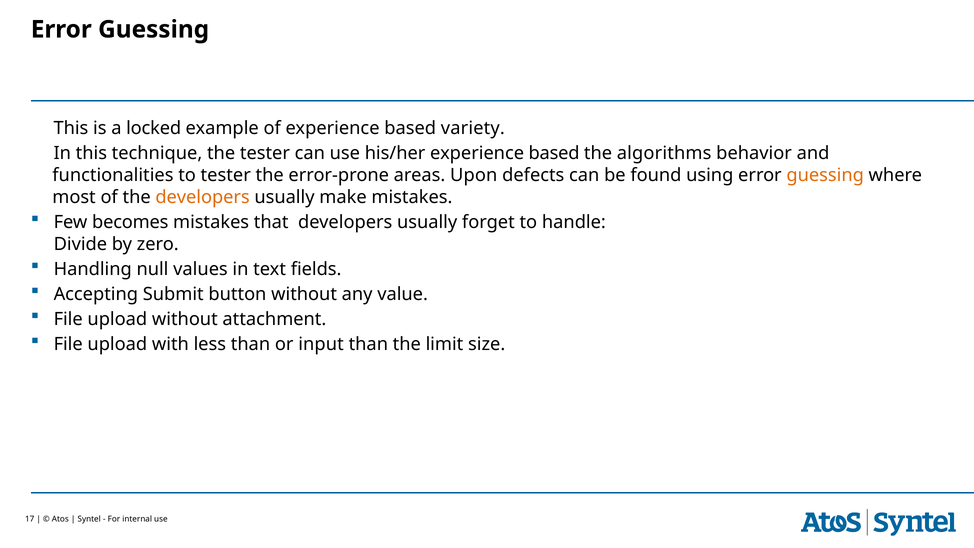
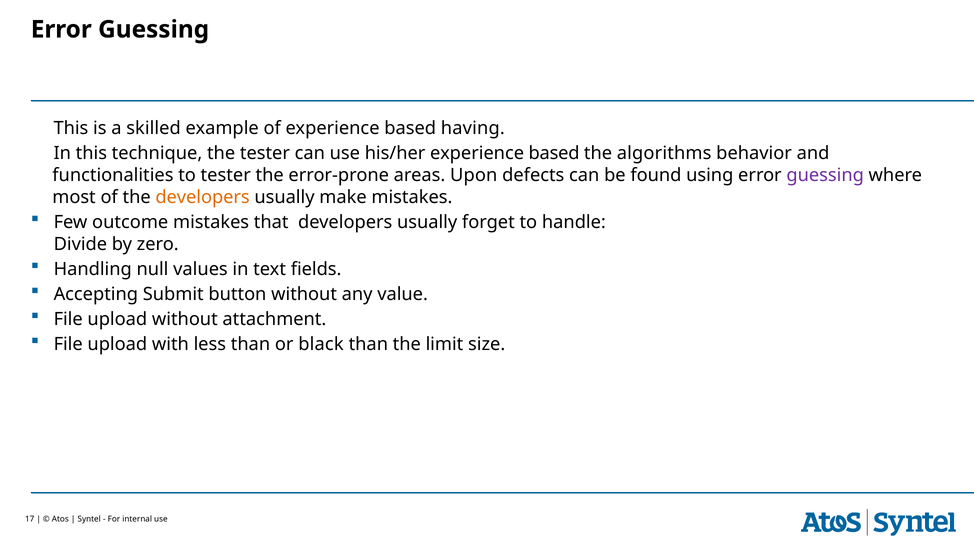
locked: locked -> skilled
variety: variety -> having
guessing at (825, 175) colour: orange -> purple
becomes: becomes -> outcome
input: input -> black
